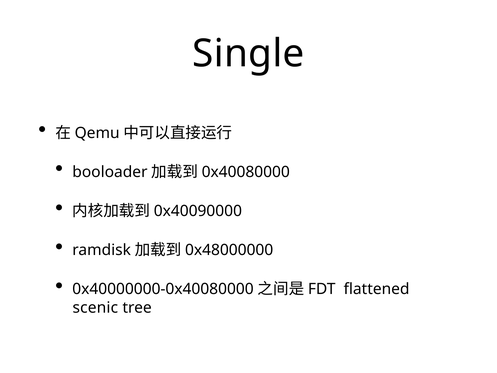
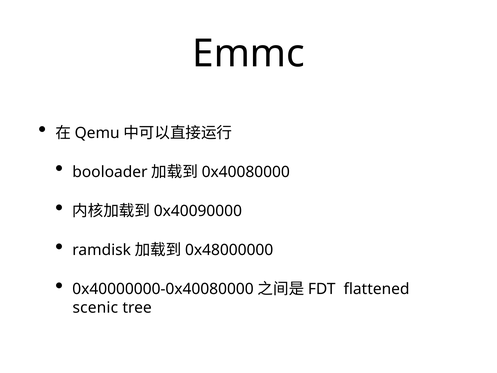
Single: Single -> Emmc
